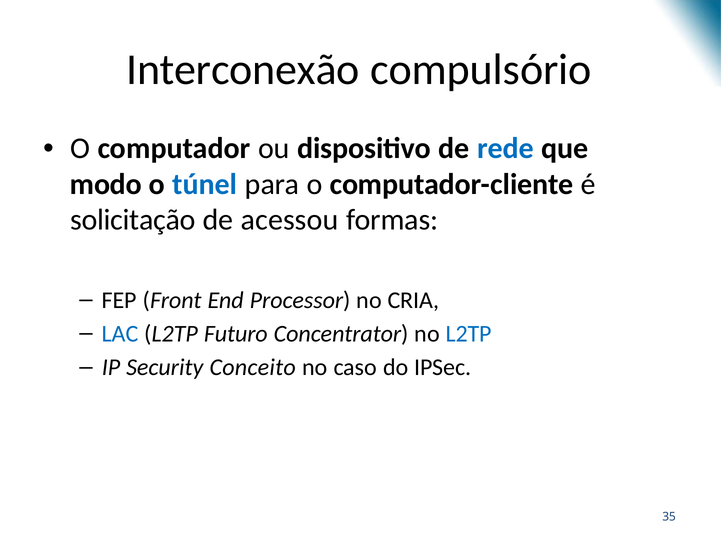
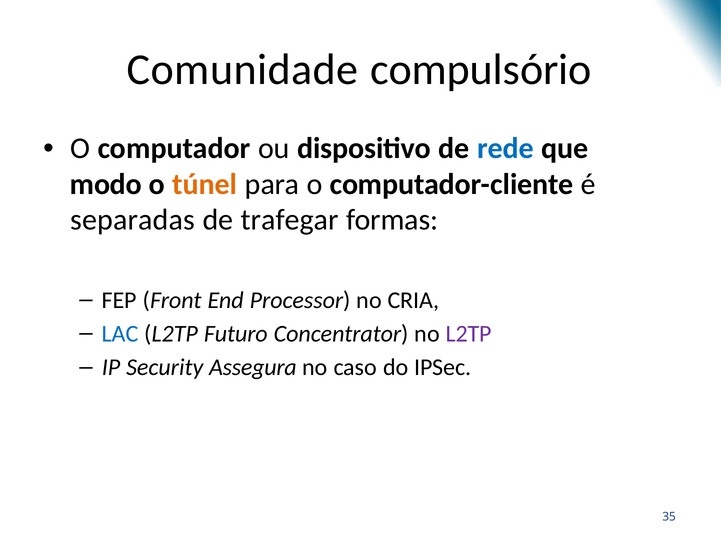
Interconexão: Interconexão -> Comunidade
túnel colour: blue -> orange
solicitação: solicitação -> separadas
acessou: acessou -> trafegar
L2TP at (469, 334) colour: blue -> purple
Conceito: Conceito -> Assegura
